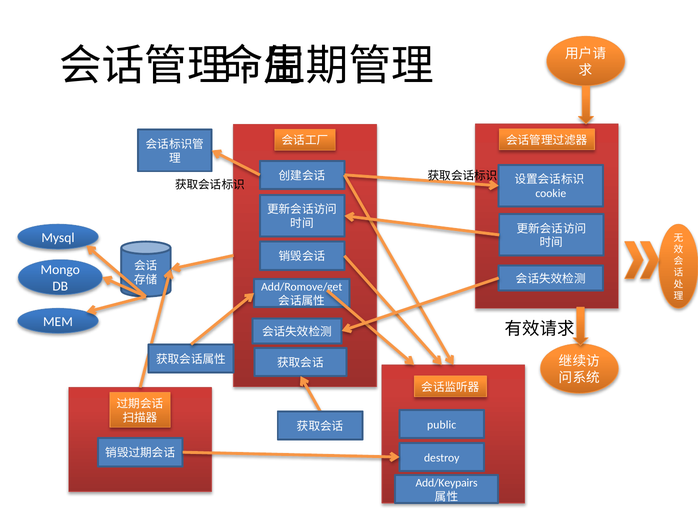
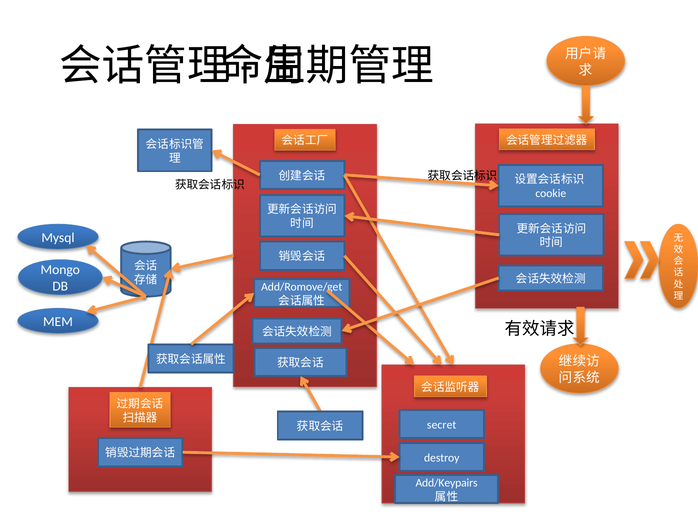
public: public -> secret
